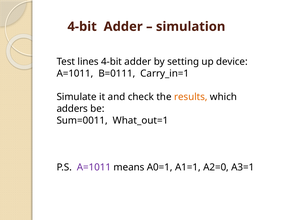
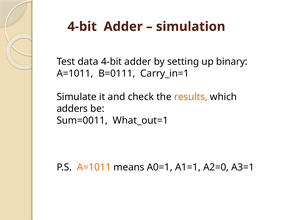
lines: lines -> data
device: device -> binary
A=1011 at (94, 167) colour: purple -> orange
